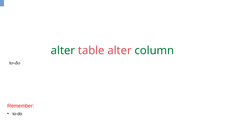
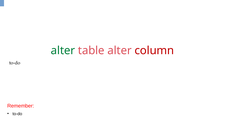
column colour: green -> red
